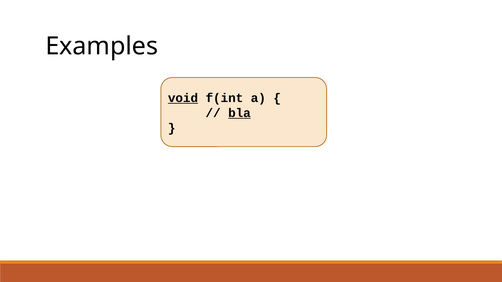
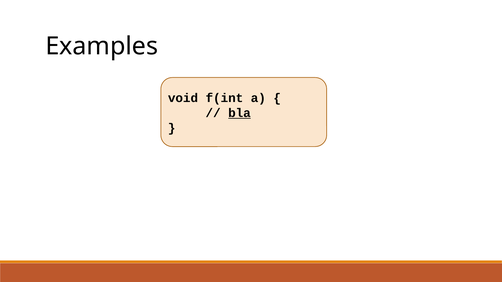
void underline: present -> none
